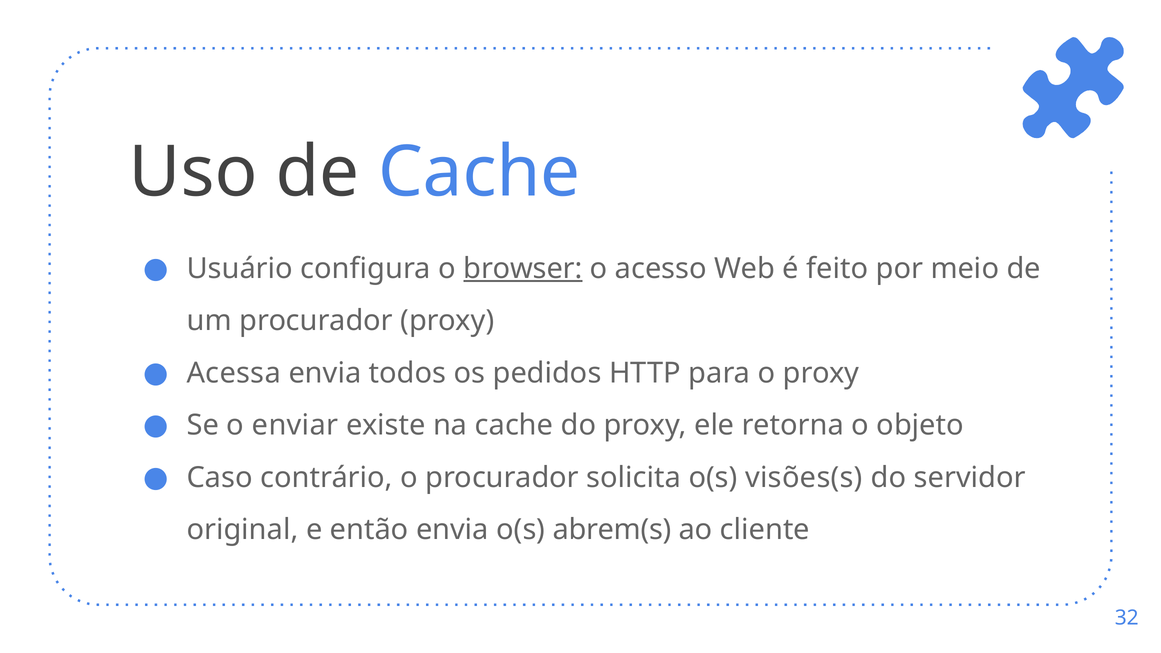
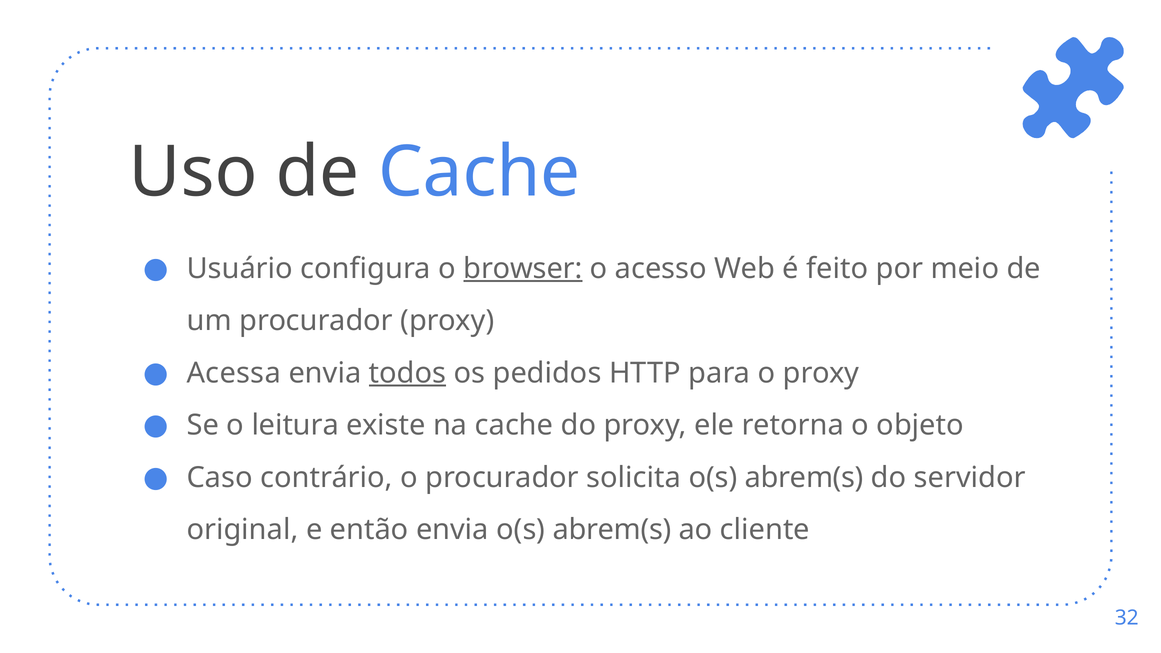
todos underline: none -> present
enviar: enviar -> leitura
solicita o(s visões(s: visões(s -> abrem(s
